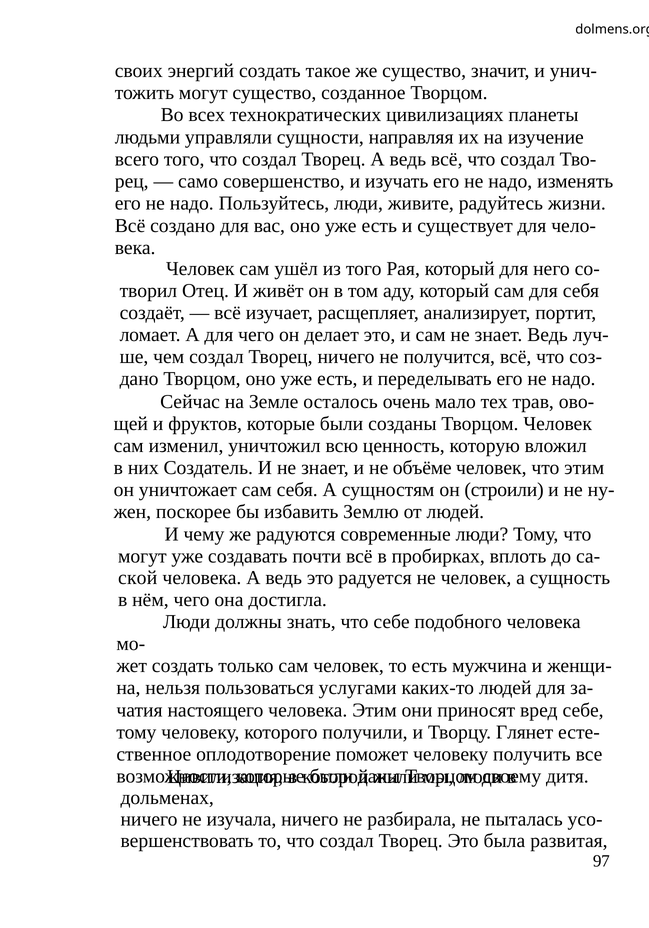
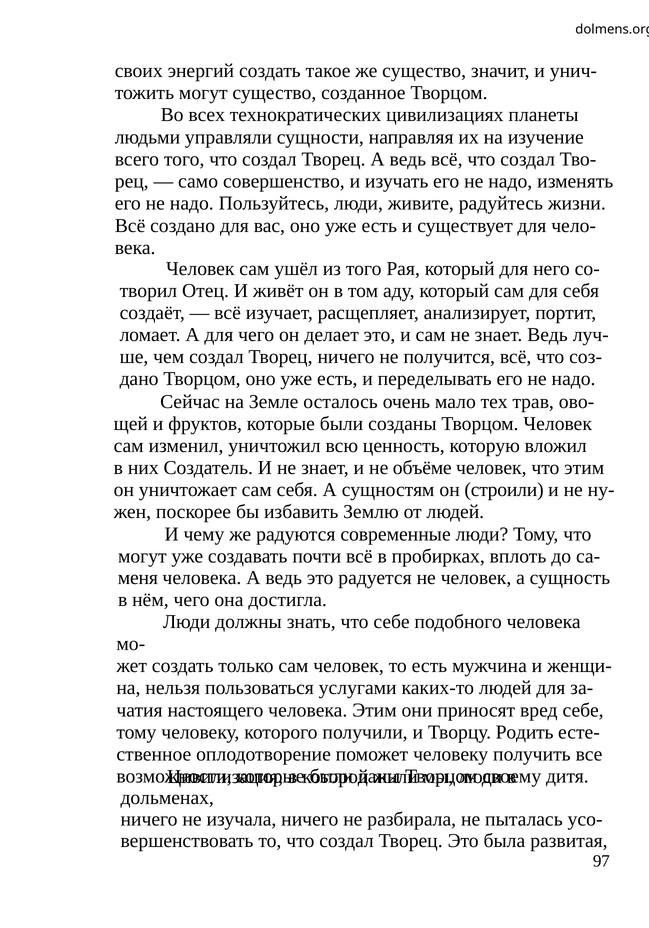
ской: ской -> меня
Глянет: Глянет -> Родить
